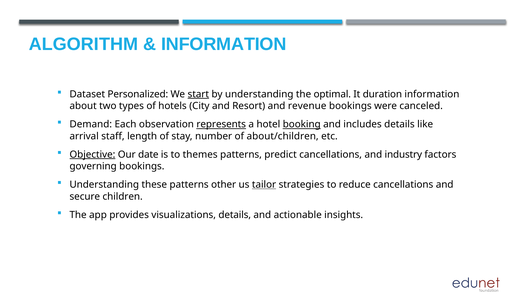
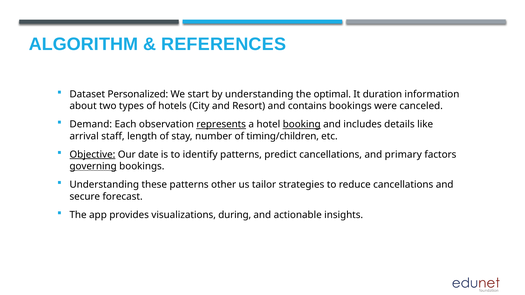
INFORMATION at (224, 44): INFORMATION -> REFERENCES
start underline: present -> none
revenue: revenue -> contains
about/children: about/children -> timing/children
themes: themes -> identify
industry: industry -> primary
governing underline: none -> present
tailor underline: present -> none
children: children -> forecast
visualizations details: details -> during
